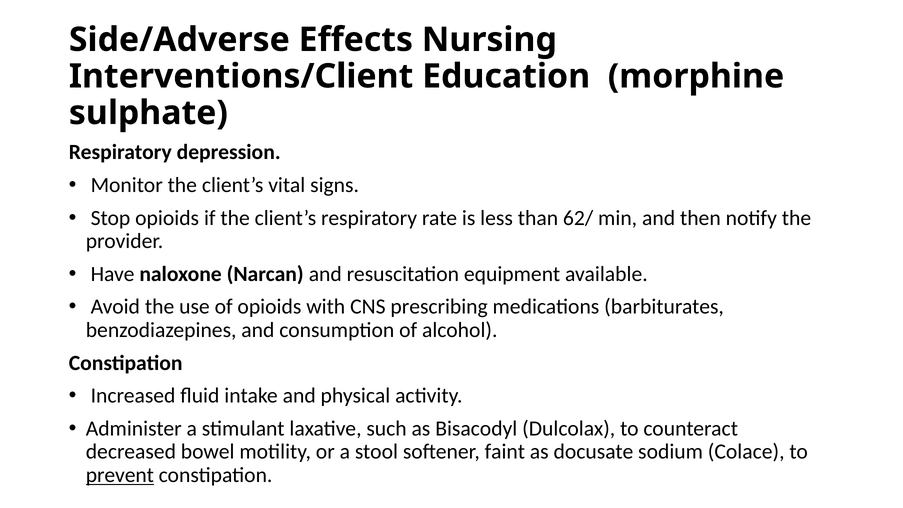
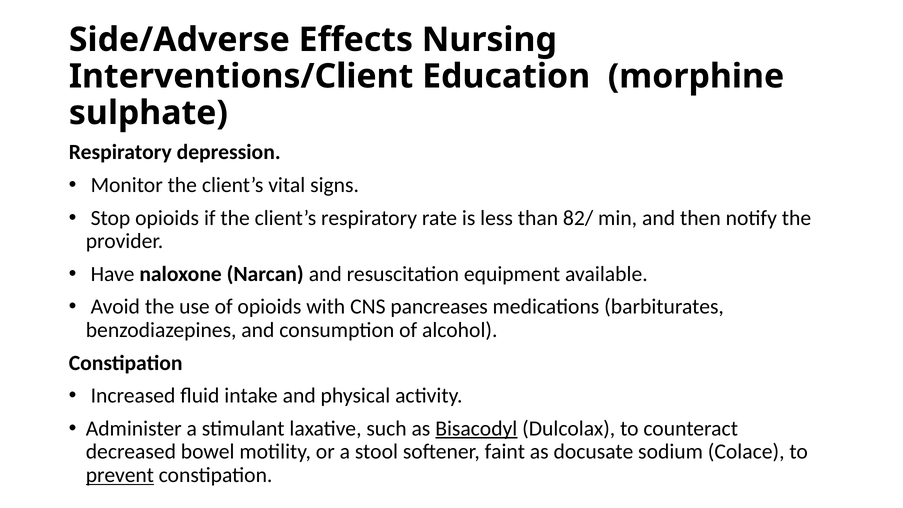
62/: 62/ -> 82/
prescribing: prescribing -> pancreases
Bisacodyl underline: none -> present
